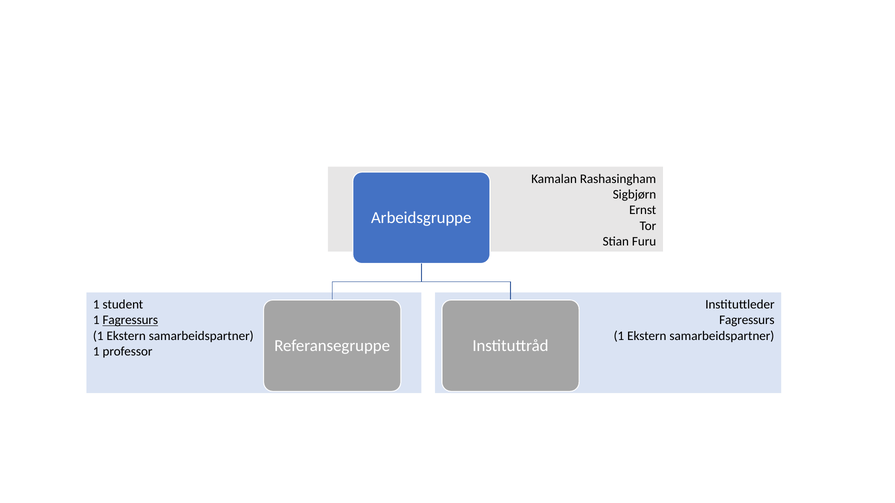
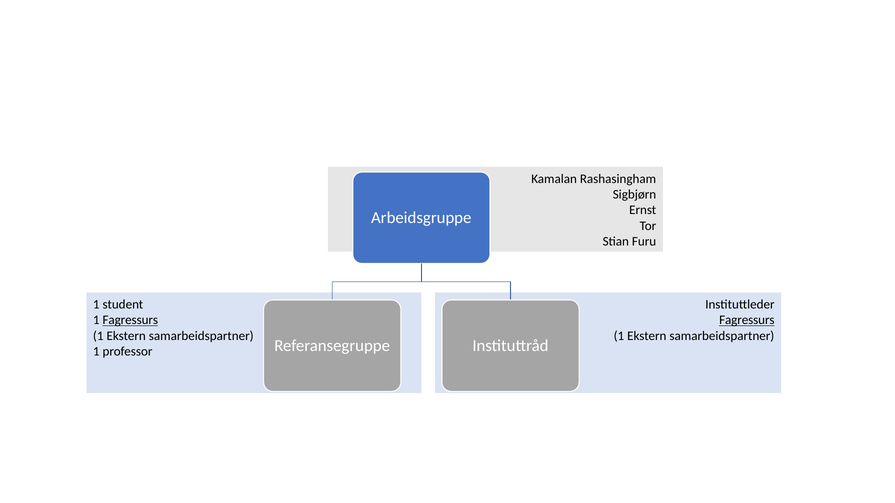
Fagressurs at (747, 320) underline: none -> present
